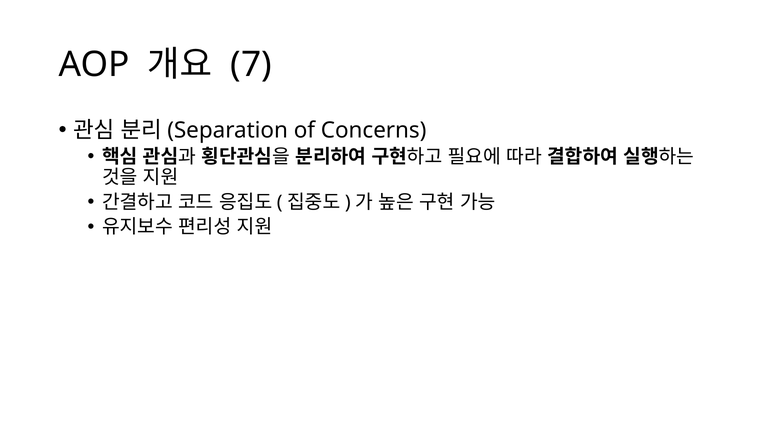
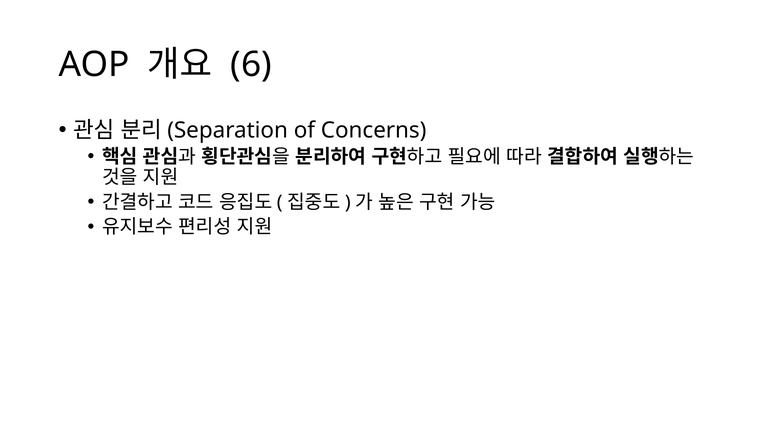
7: 7 -> 6
